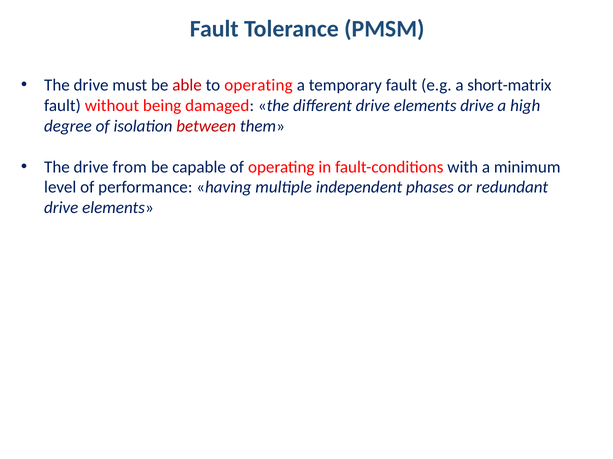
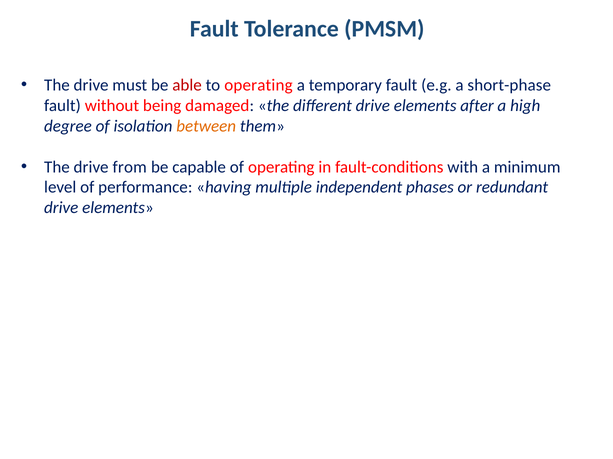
short-matrix: short-matrix -> short-phase
elements drive: drive -> after
between colour: red -> orange
